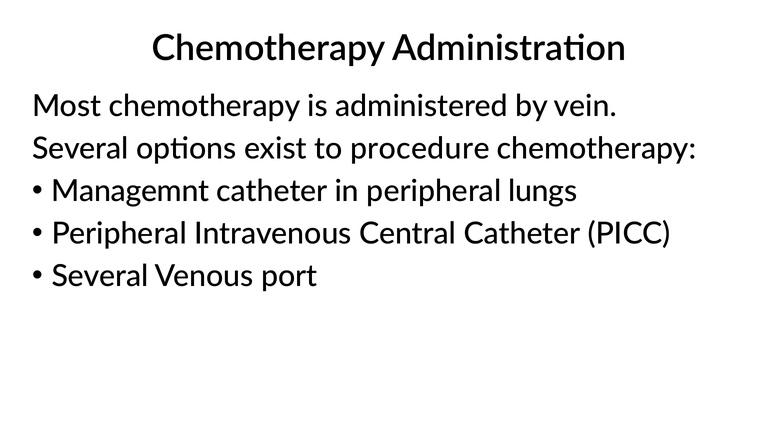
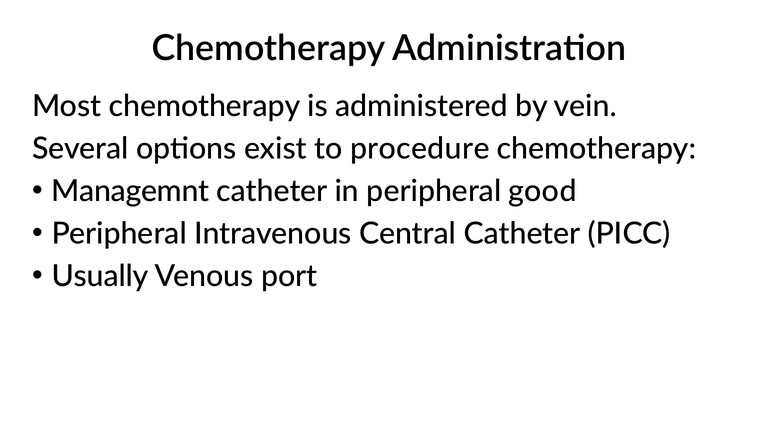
lungs: lungs -> good
Several at (100, 276): Several -> Usually
